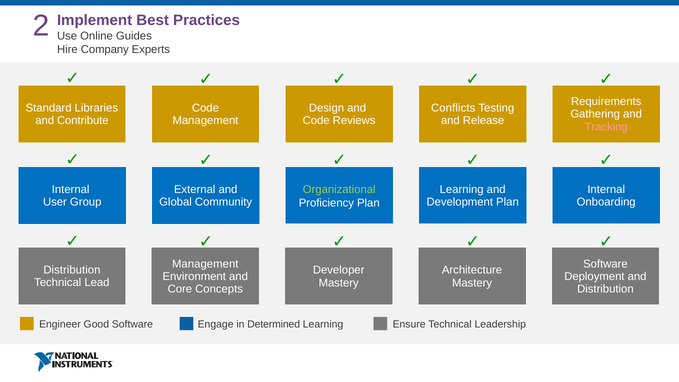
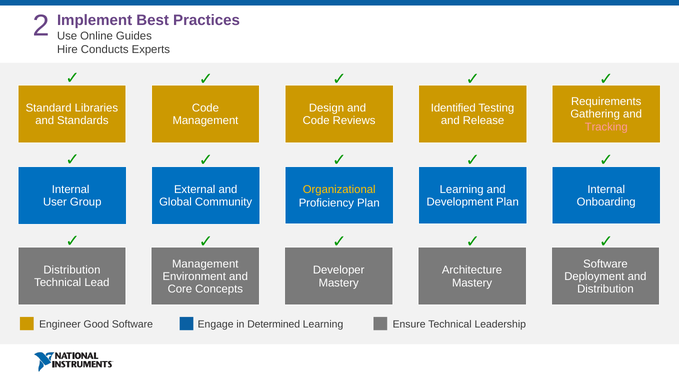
Company: Company -> Conducts
Conflicts: Conflicts -> Identified
Contribute: Contribute -> Standards
Organizational colour: light green -> yellow
